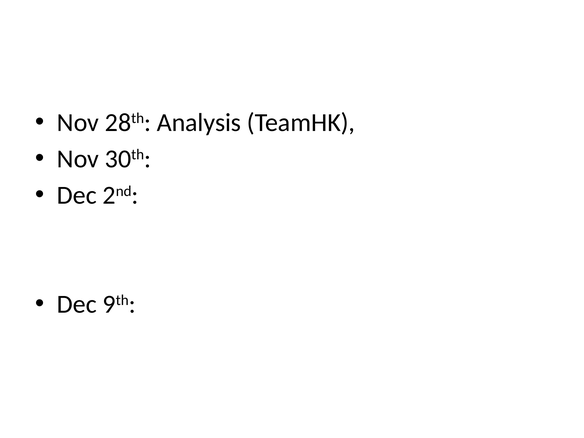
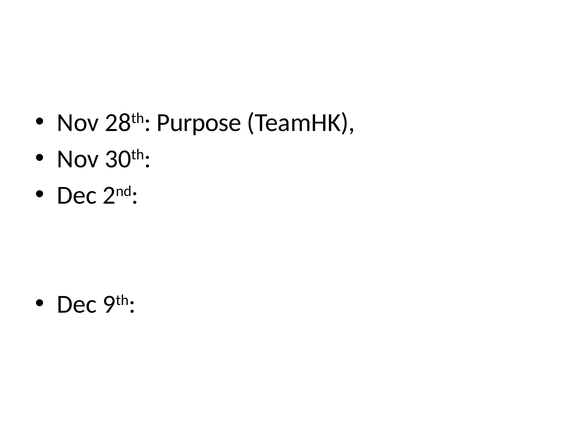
Analysis: Analysis -> Purpose
